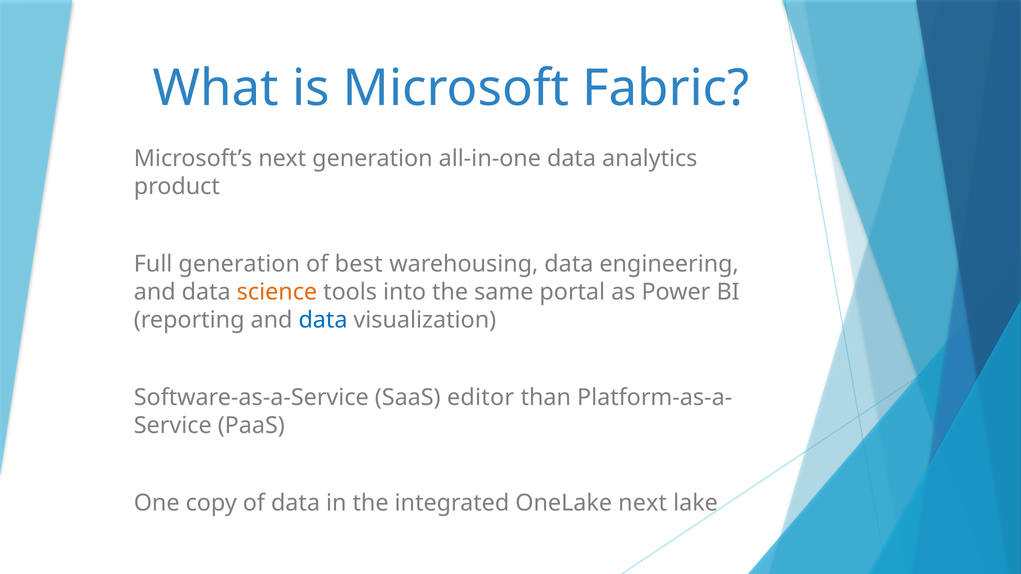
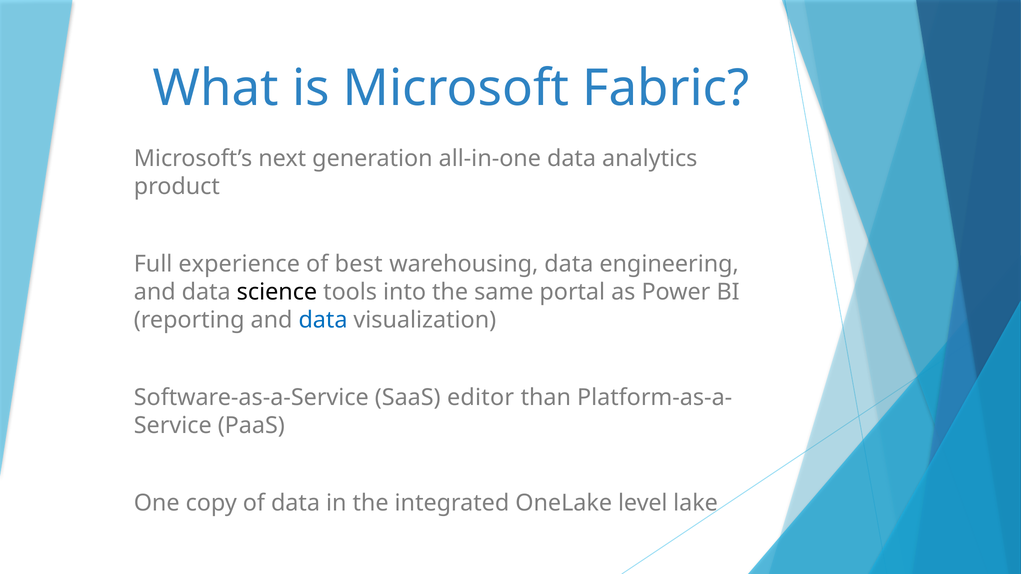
Full generation: generation -> experience
science colour: orange -> black
OneLake next: next -> level
